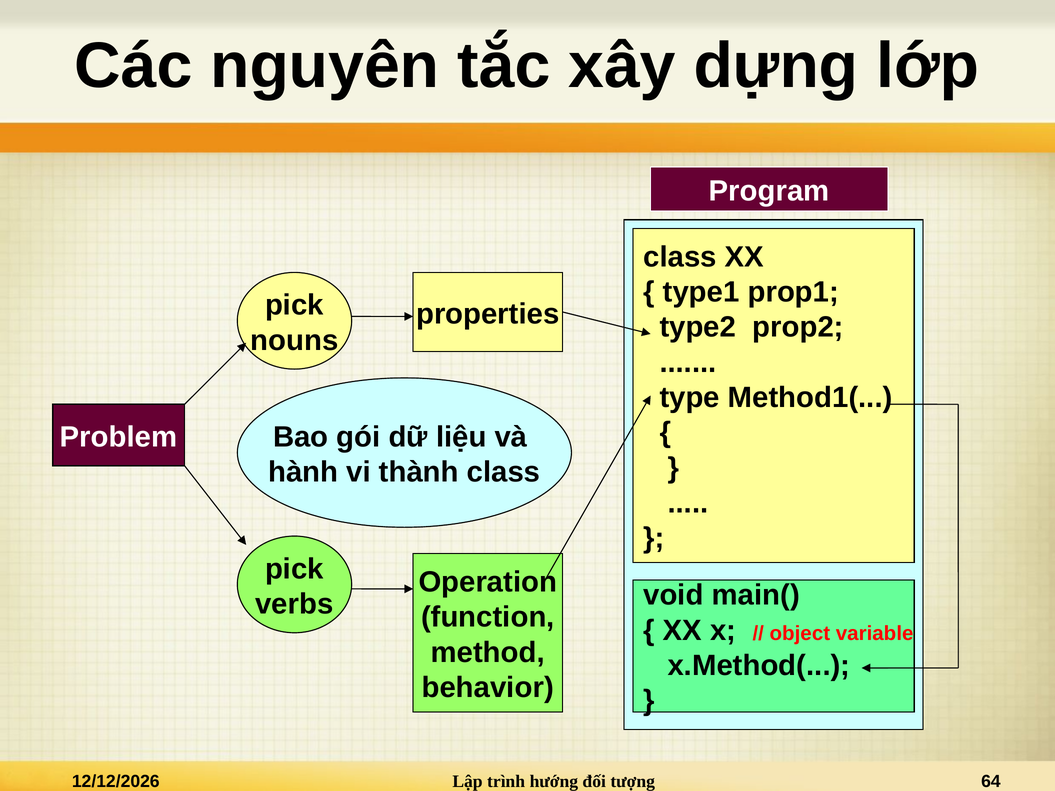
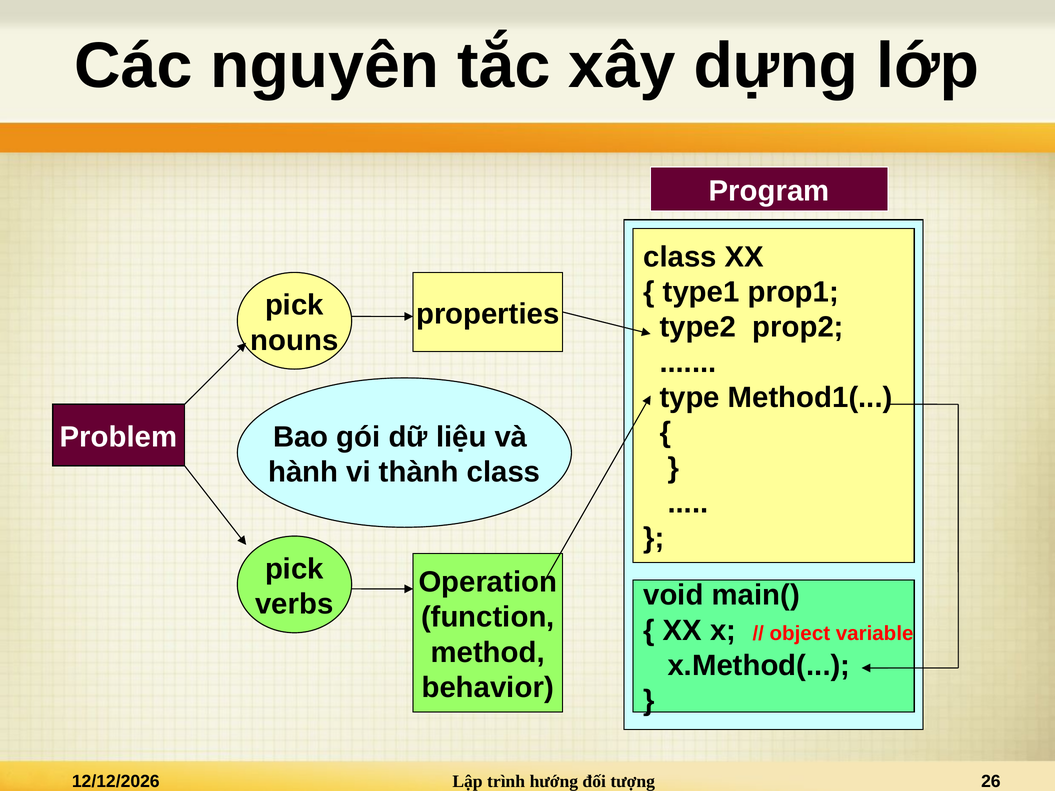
64: 64 -> 26
